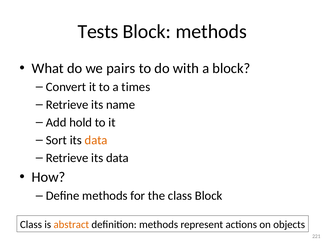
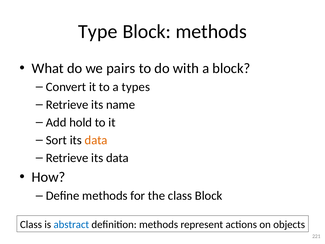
Tests: Tests -> Type
times: times -> types
abstract colour: orange -> blue
